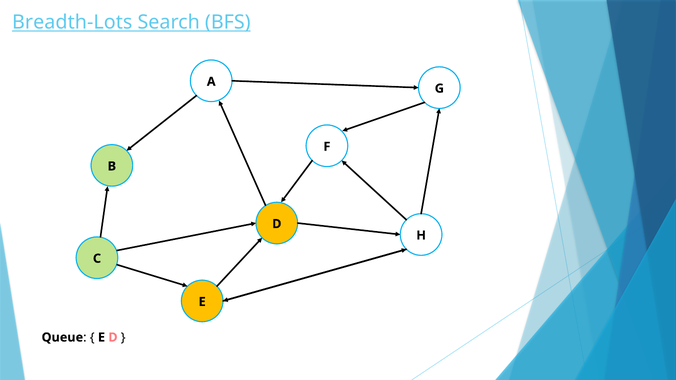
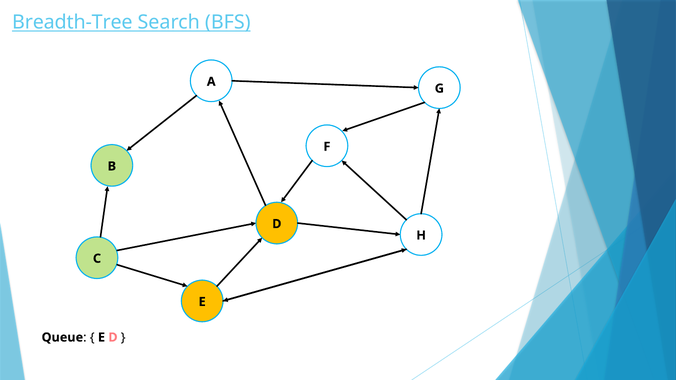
Breadth-Lots: Breadth-Lots -> Breadth-Tree
